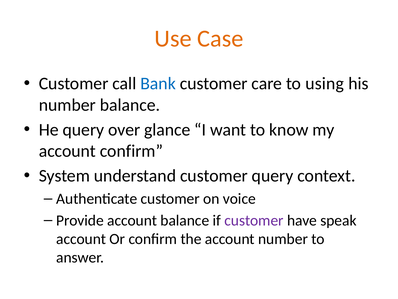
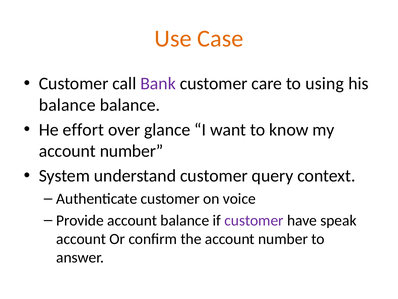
Bank colour: blue -> purple
number at (67, 105): number -> balance
He query: query -> effort
confirm at (131, 151): confirm -> number
